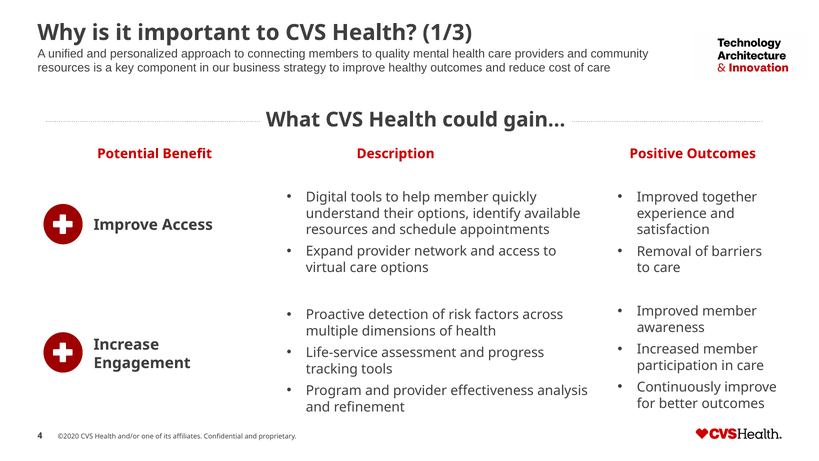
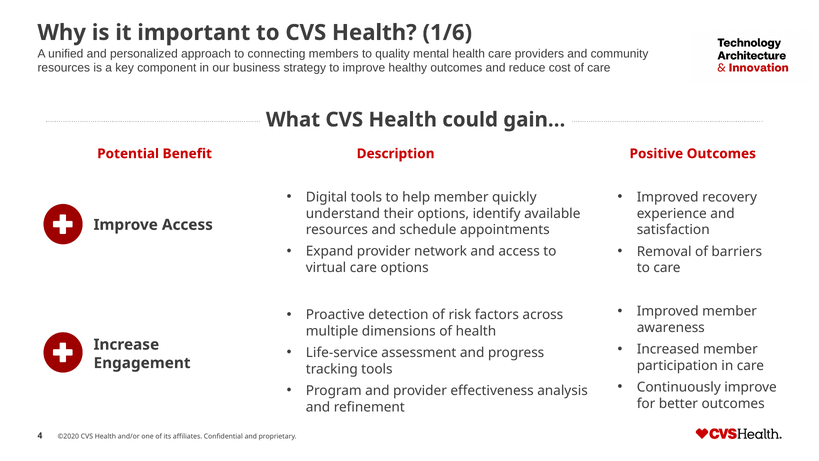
1/3: 1/3 -> 1/6
together: together -> recovery
